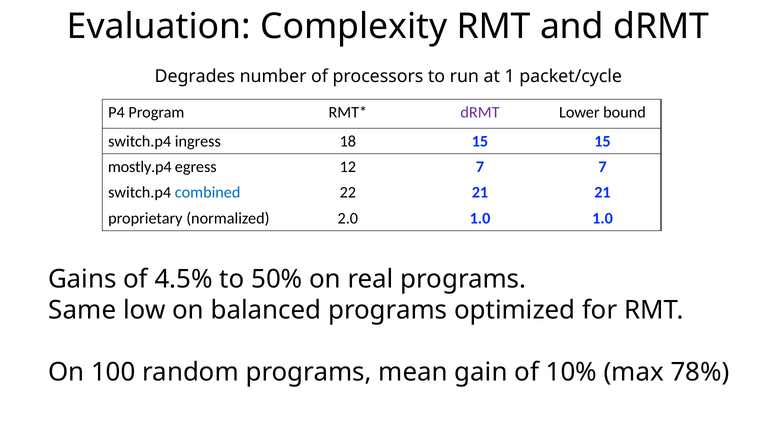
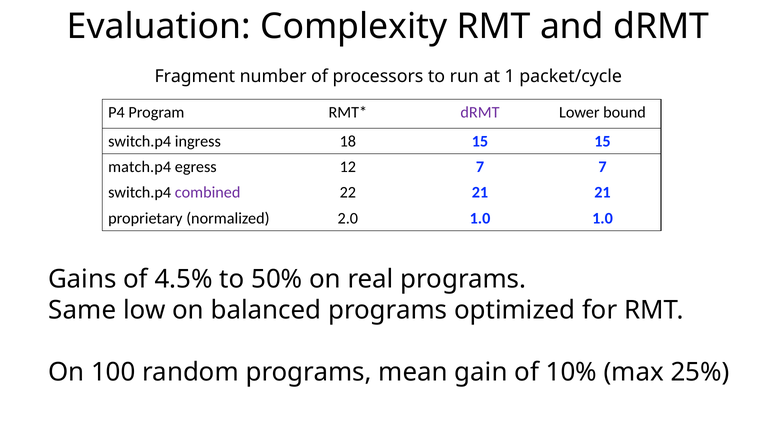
Degrades: Degrades -> Fragment
mostly.p4: mostly.p4 -> match.p4
combined colour: blue -> purple
78%: 78% -> 25%
